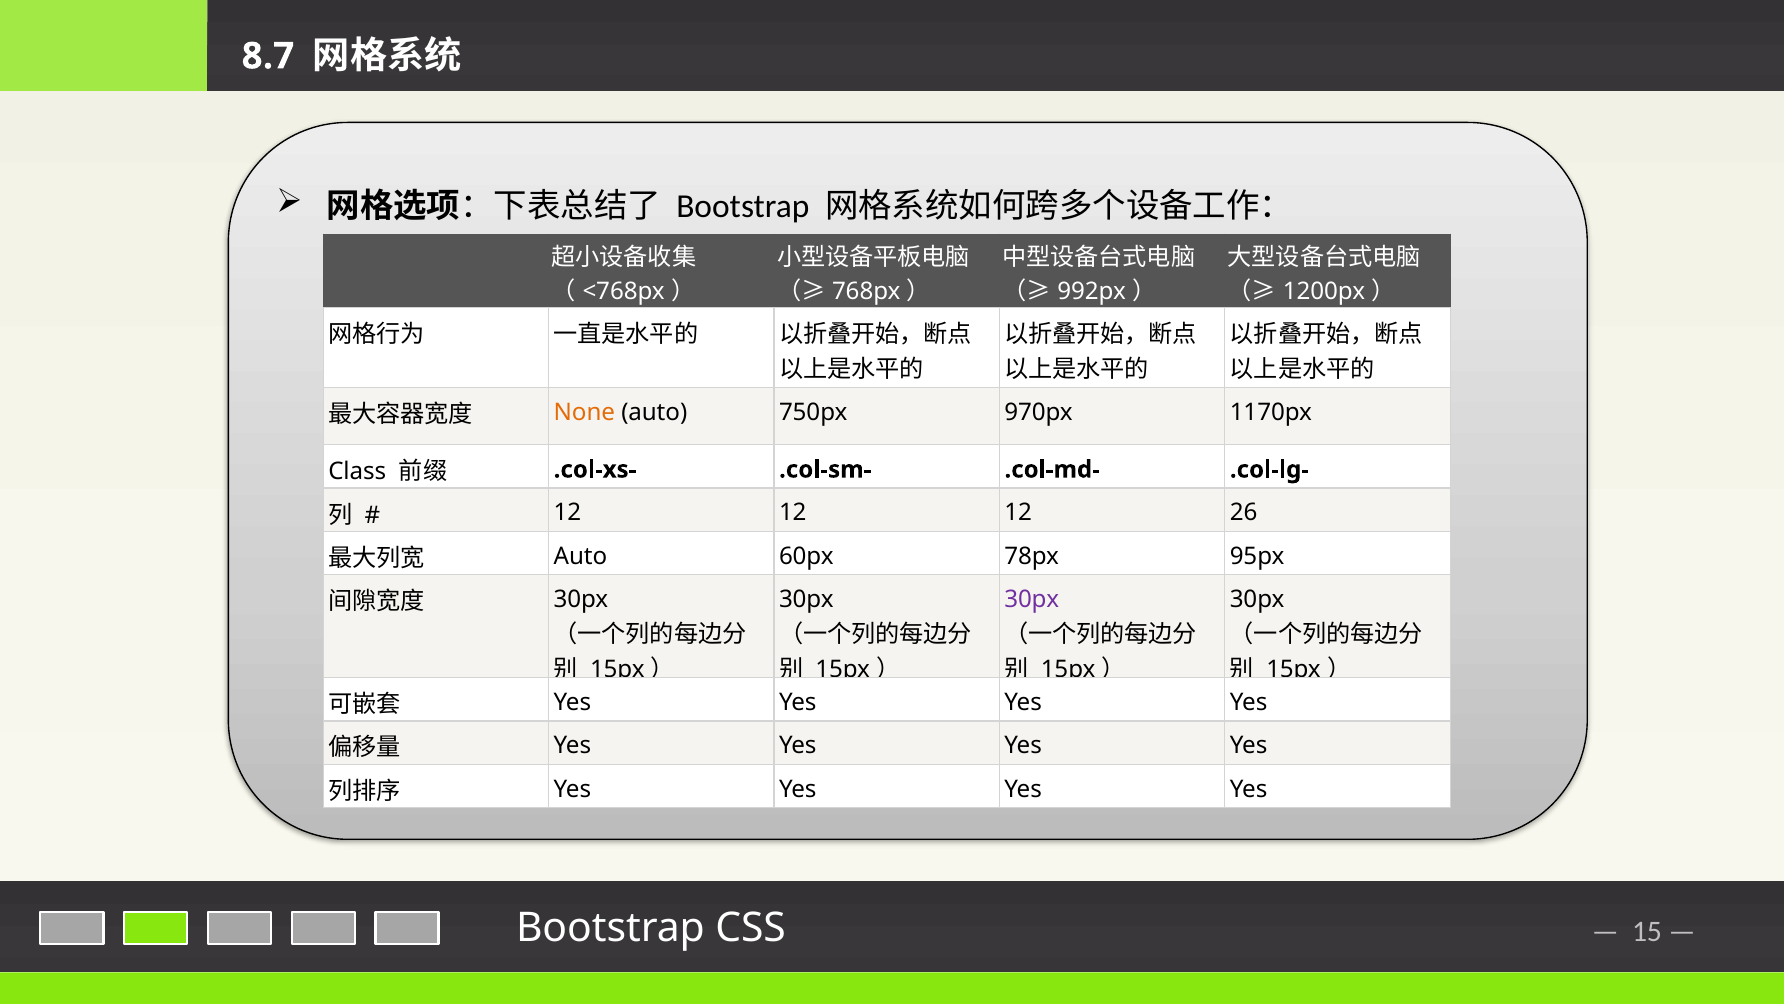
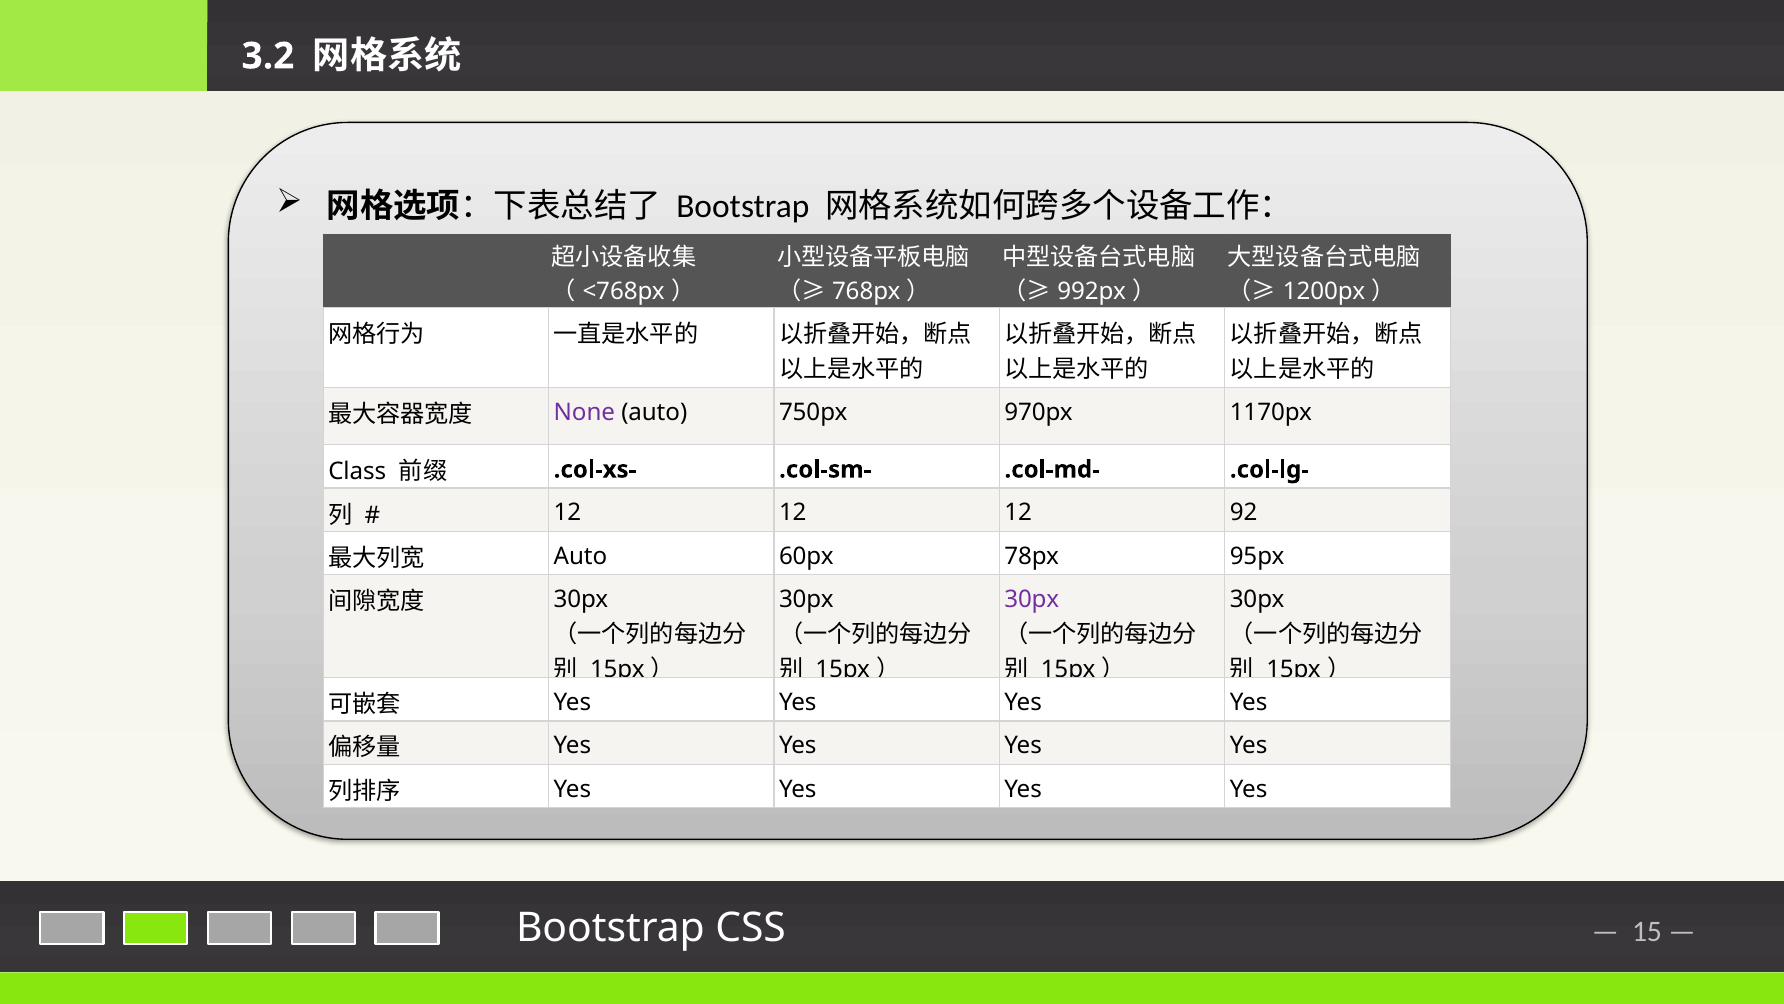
8.7: 8.7 -> 3.2
None colour: orange -> purple
26: 26 -> 92
